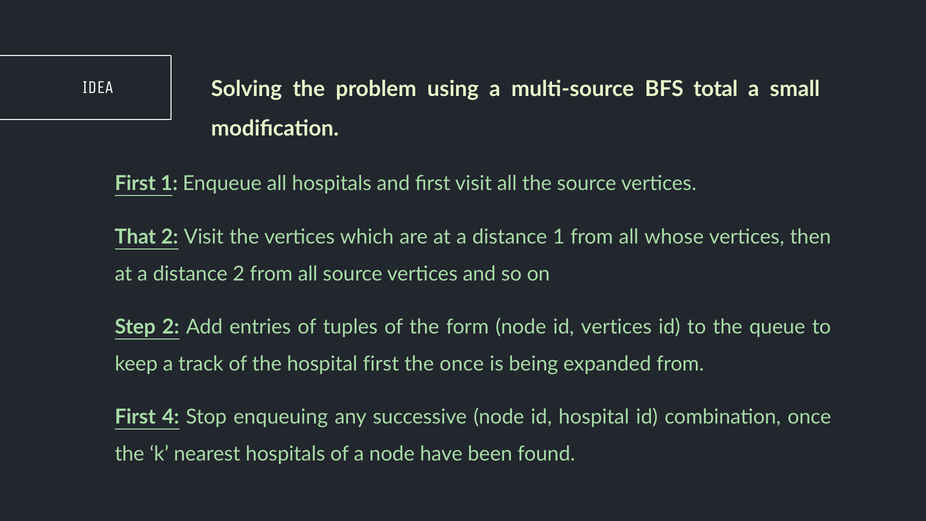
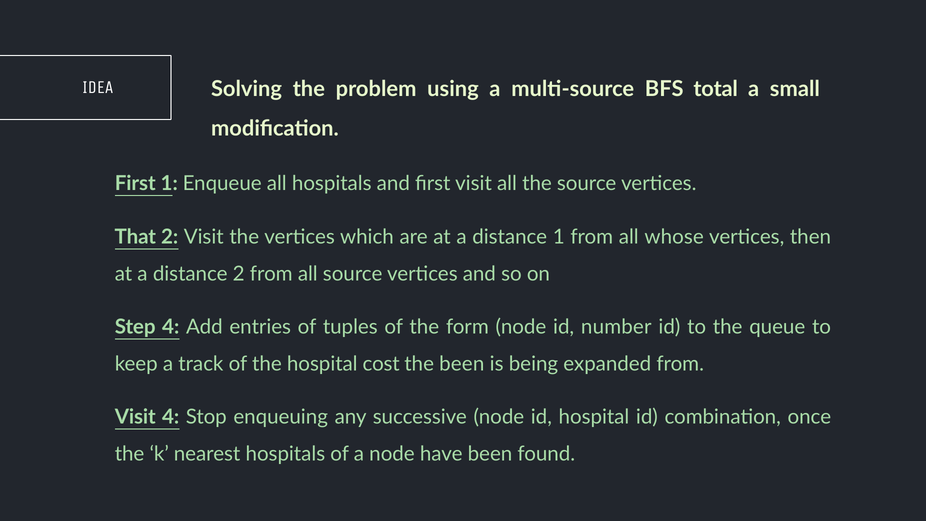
Step 2: 2 -> 4
id vertices: vertices -> number
hospital first: first -> cost
the once: once -> been
First at (135, 417): First -> Visit
